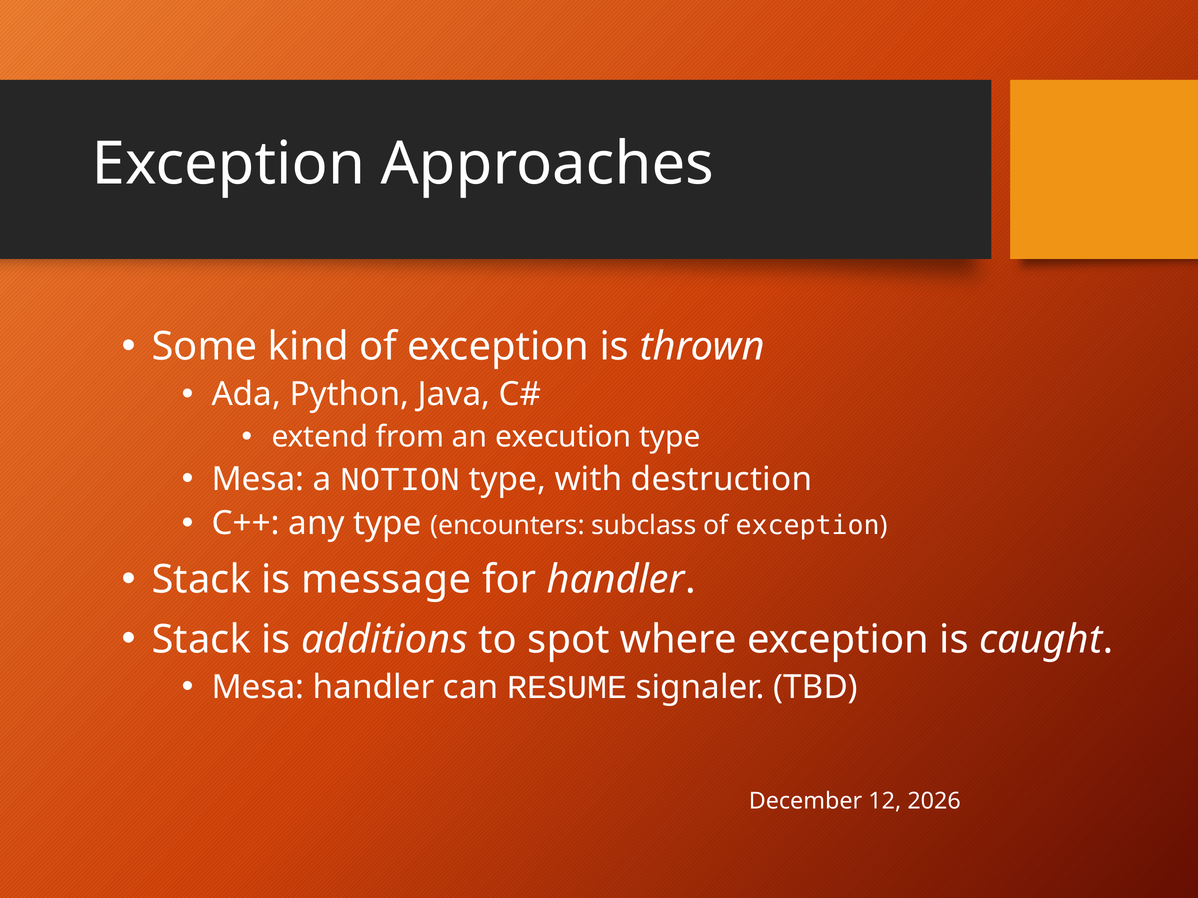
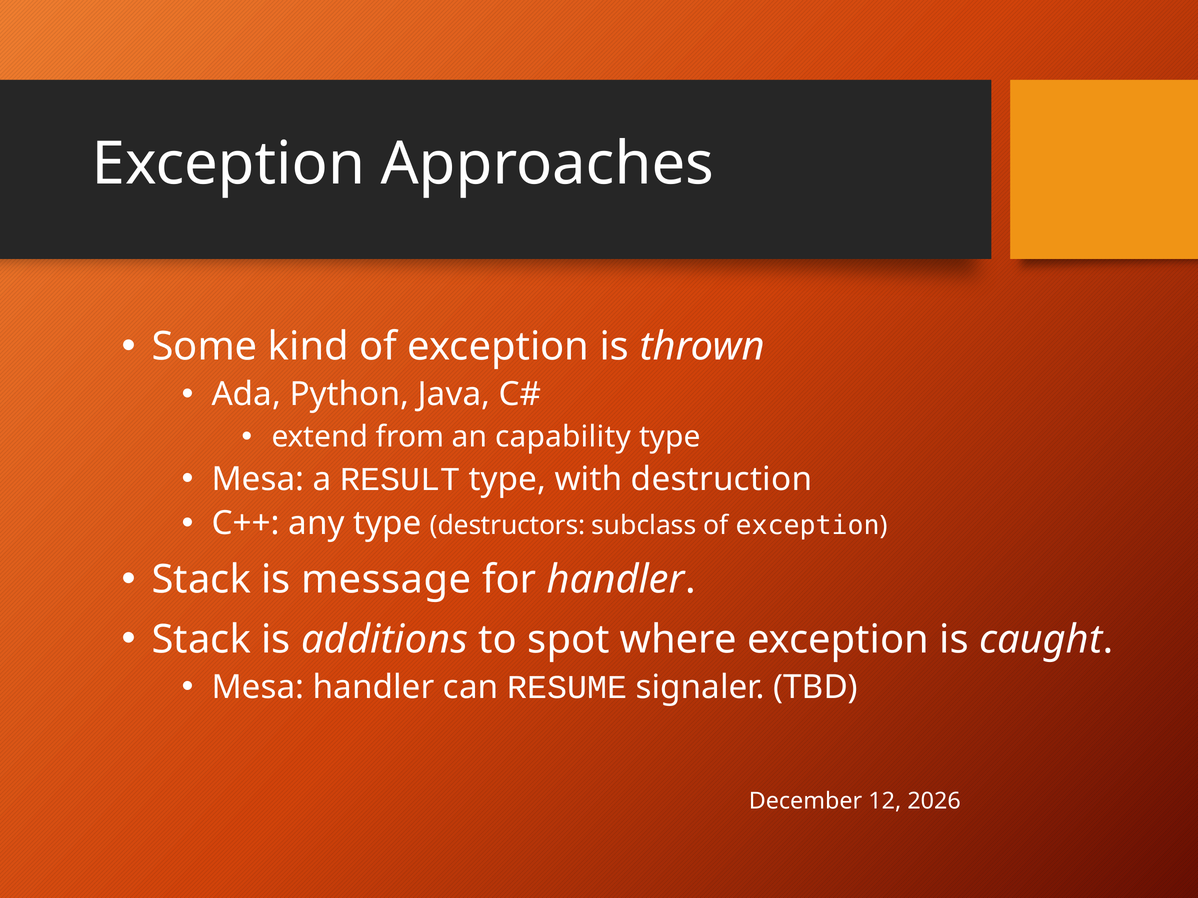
execution: execution -> capability
NOTION: NOTION -> RESULT
encounters: encounters -> destructors
